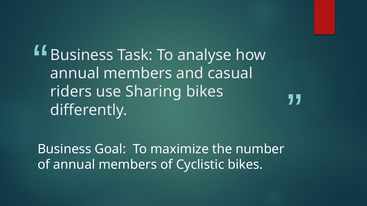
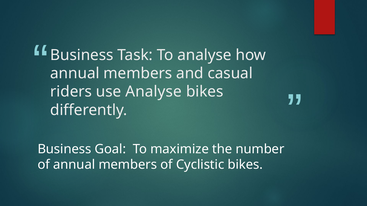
use Sharing: Sharing -> Analyse
